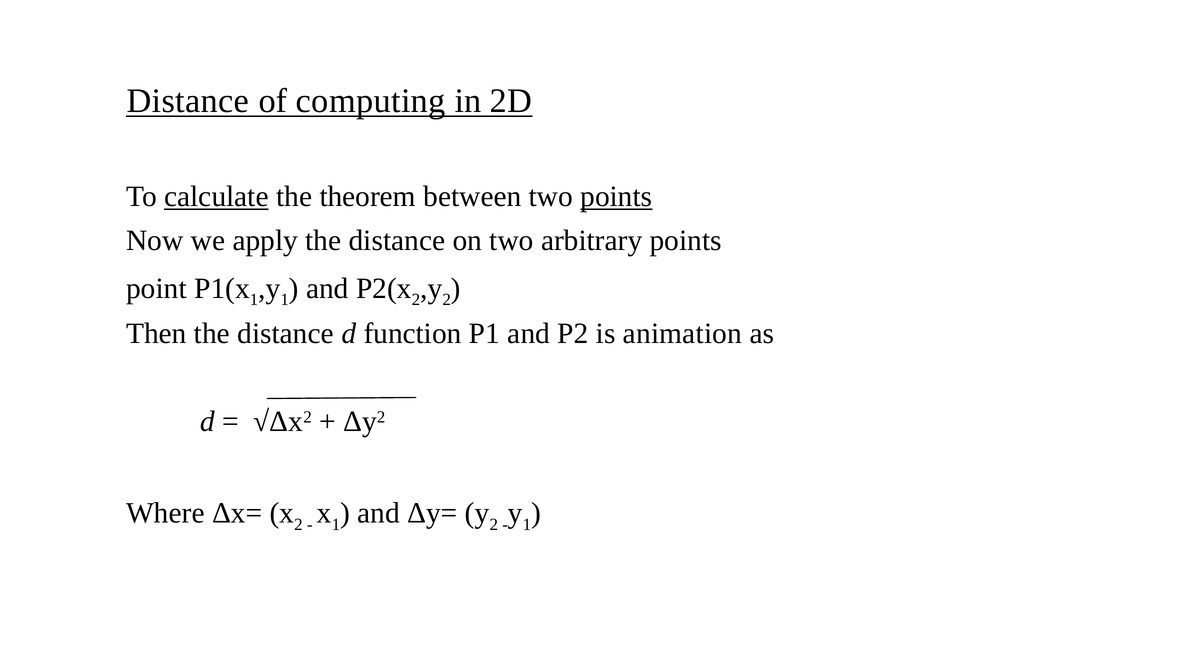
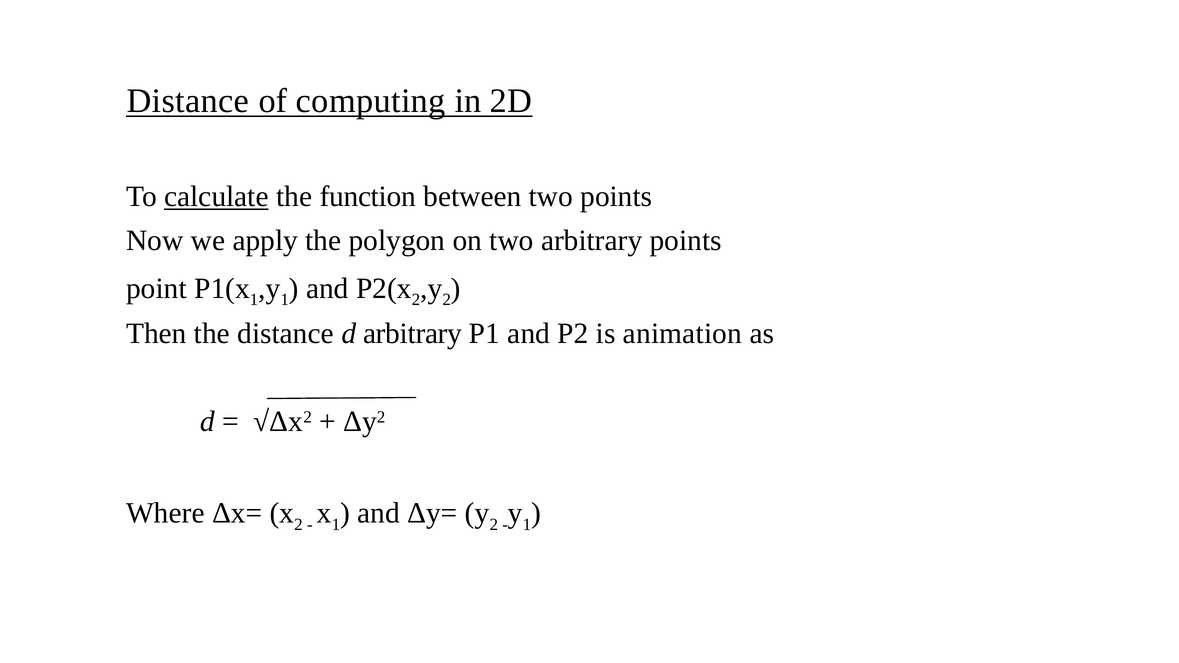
theorem: theorem -> function
points at (616, 197) underline: present -> none
apply the distance: distance -> polygon
d function: function -> arbitrary
